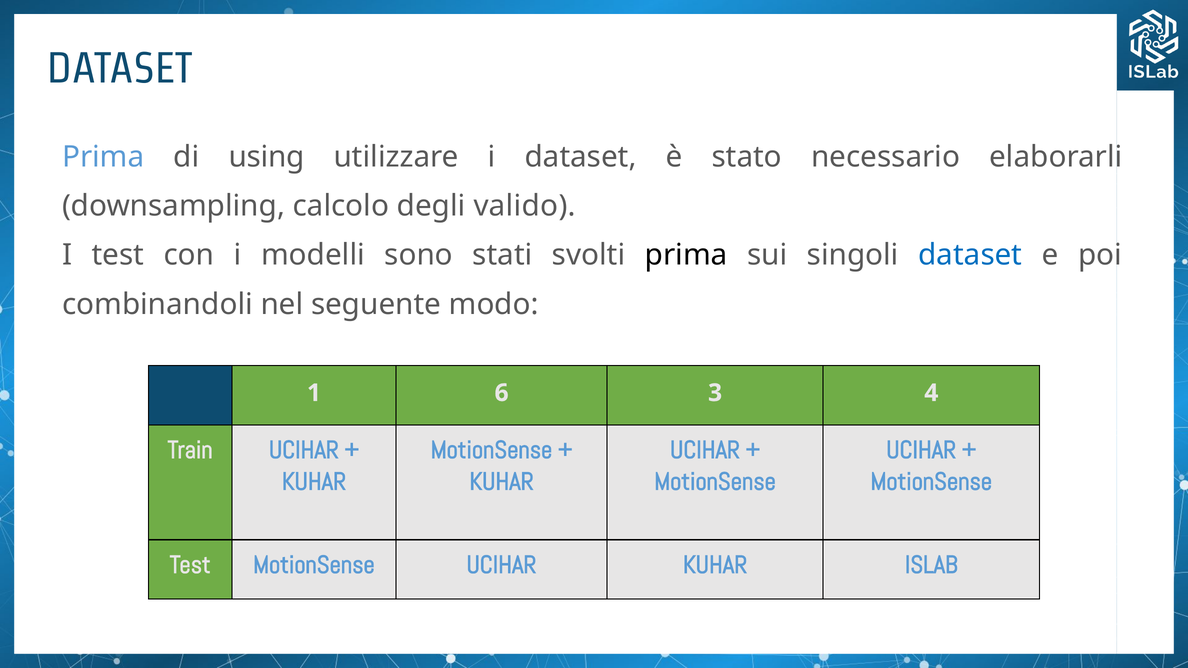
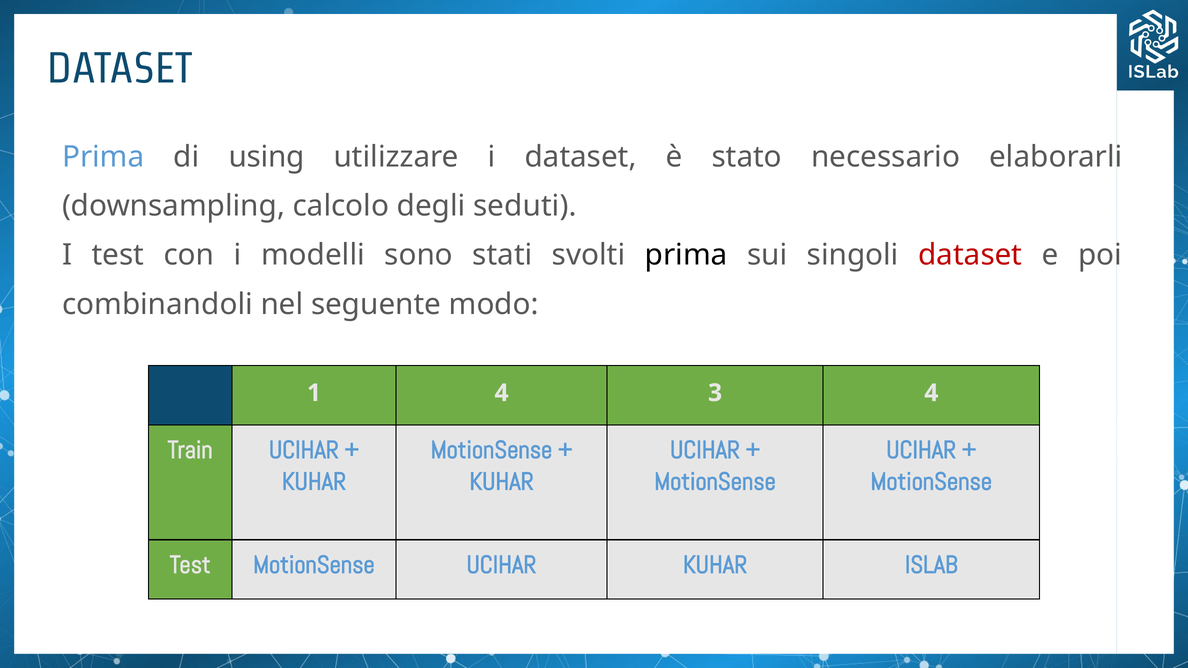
valido: valido -> seduti
dataset at (970, 255) colour: blue -> red
1 6: 6 -> 4
